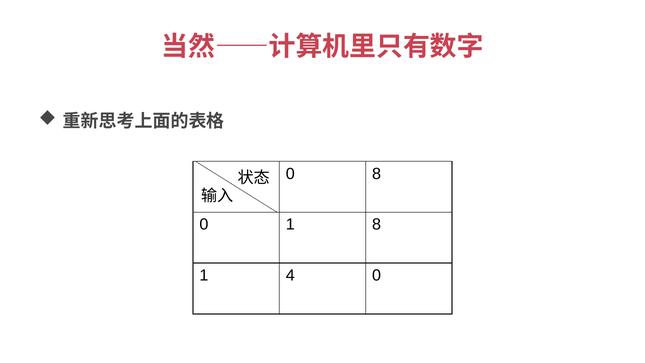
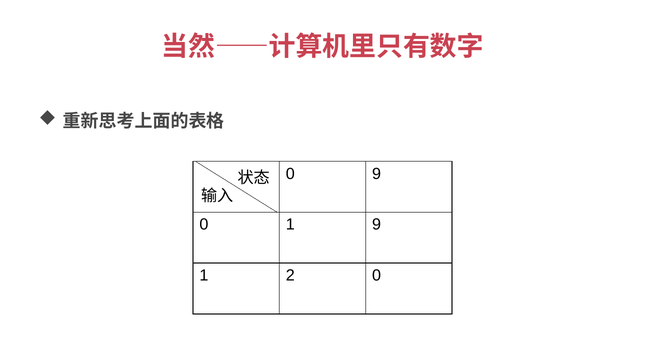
0 8: 8 -> 9
1 8: 8 -> 9
4: 4 -> 2
